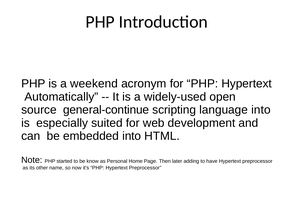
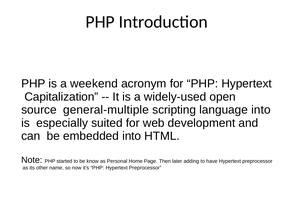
Automatically: Automatically -> Capitalization
general-continue: general-continue -> general-multiple
